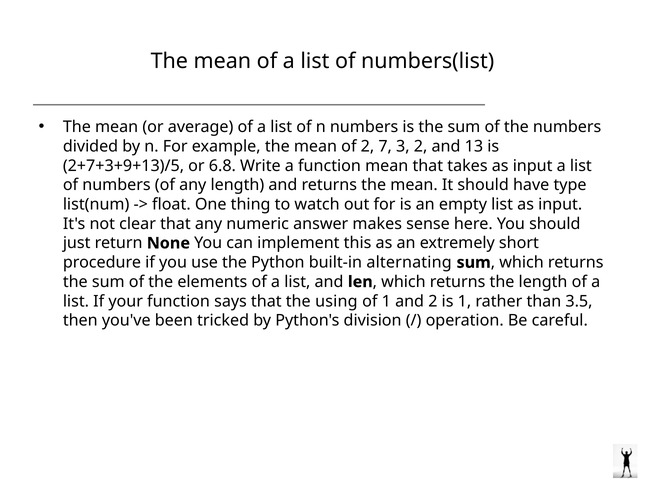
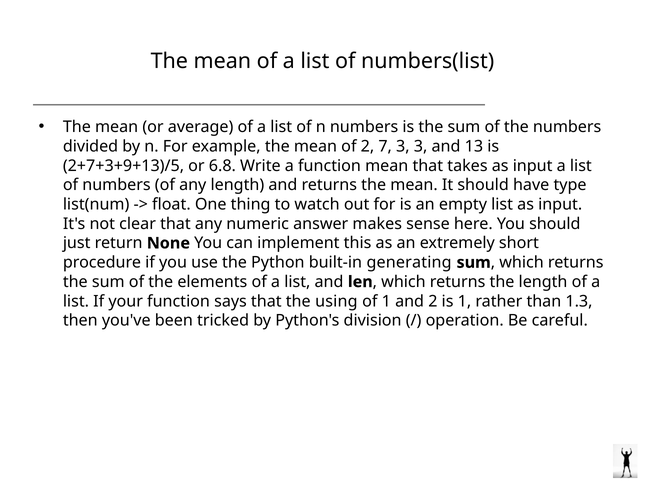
3 2: 2 -> 3
alternating: alternating -> generating
3.5: 3.5 -> 1.3
